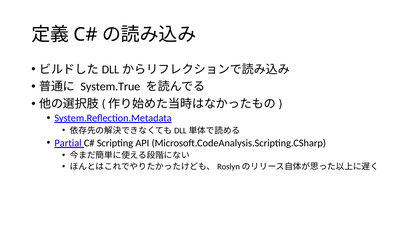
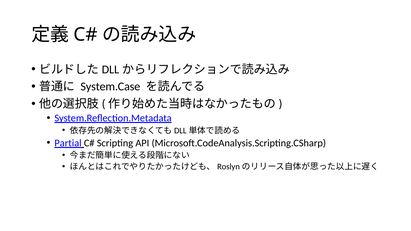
System.True: System.True -> System.Case
